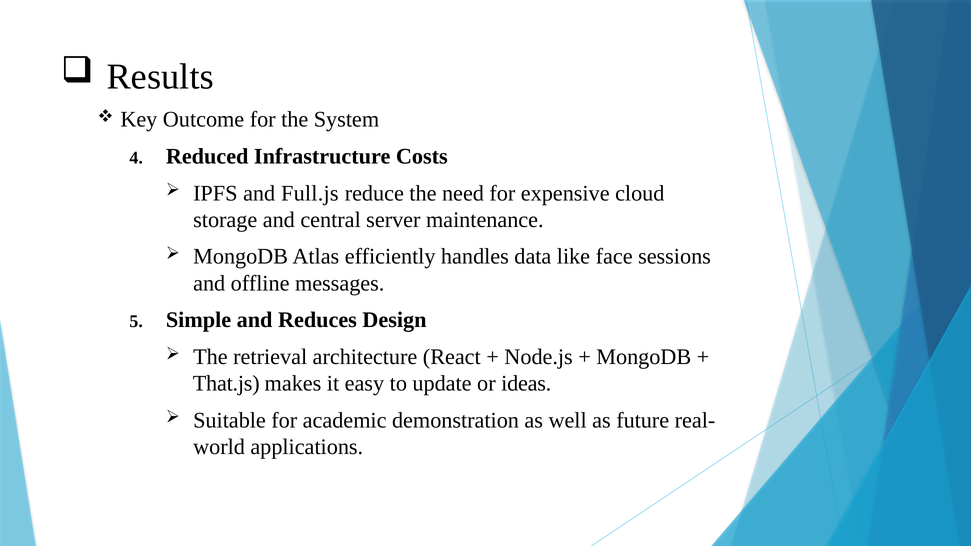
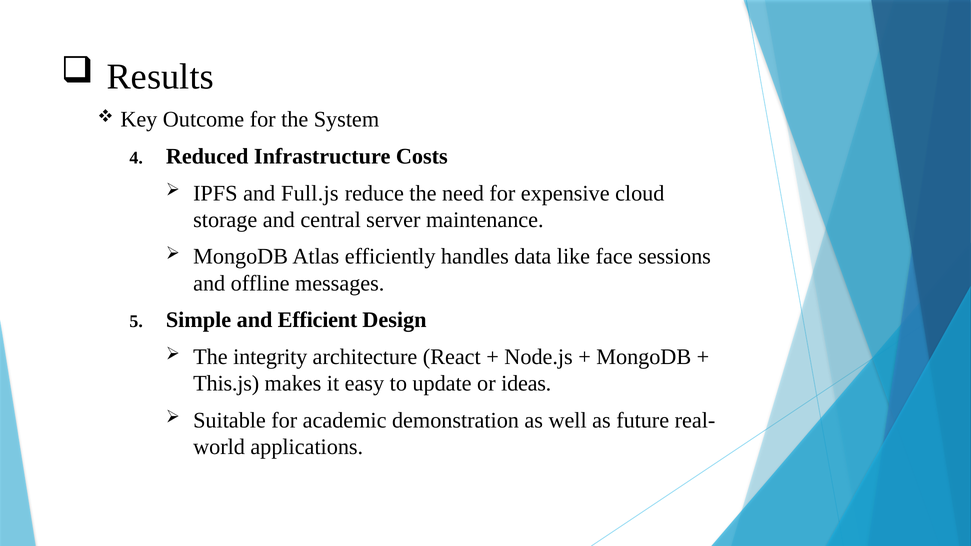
Reduces: Reduces -> Efficient
retrieval: retrieval -> integrity
That.js: That.js -> This.js
